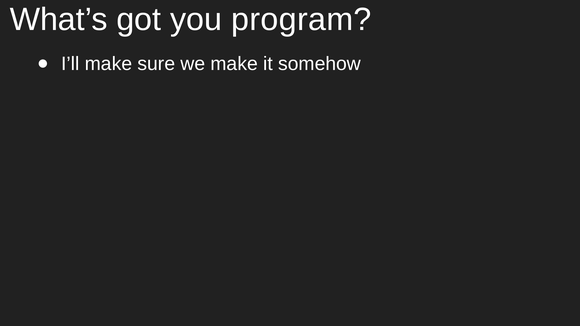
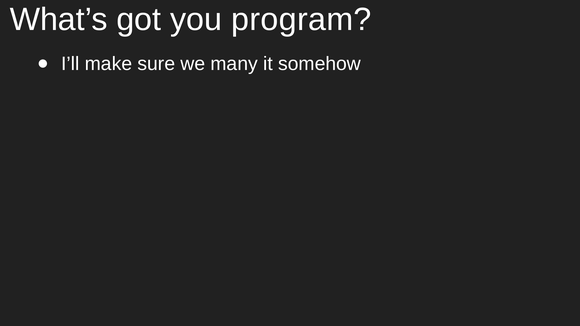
we make: make -> many
